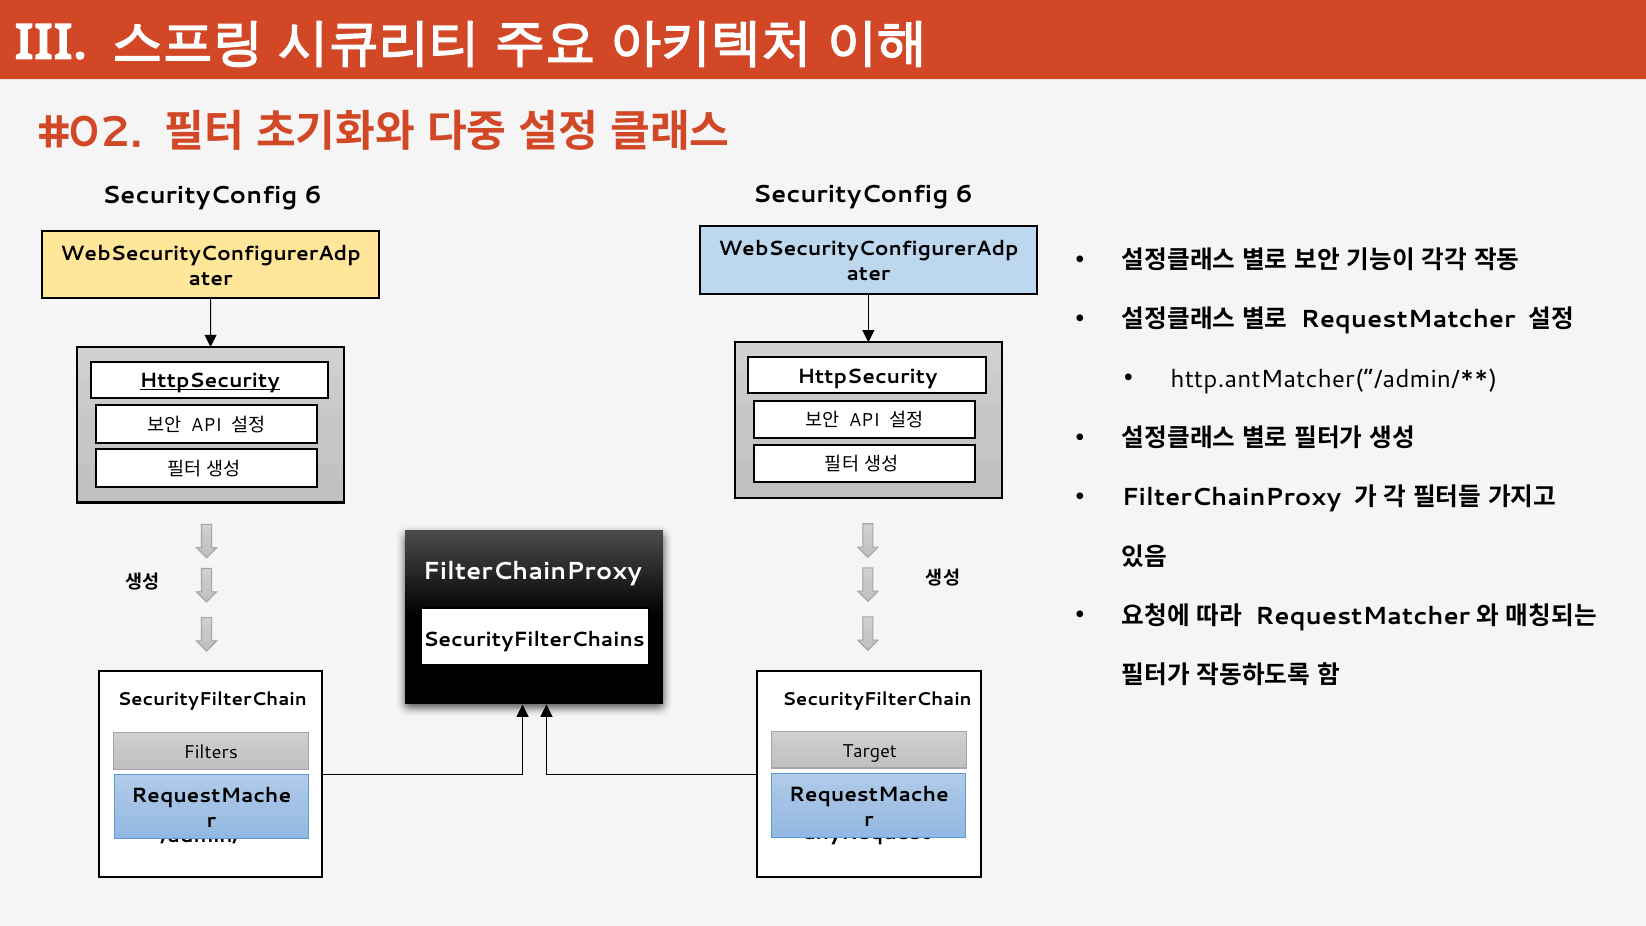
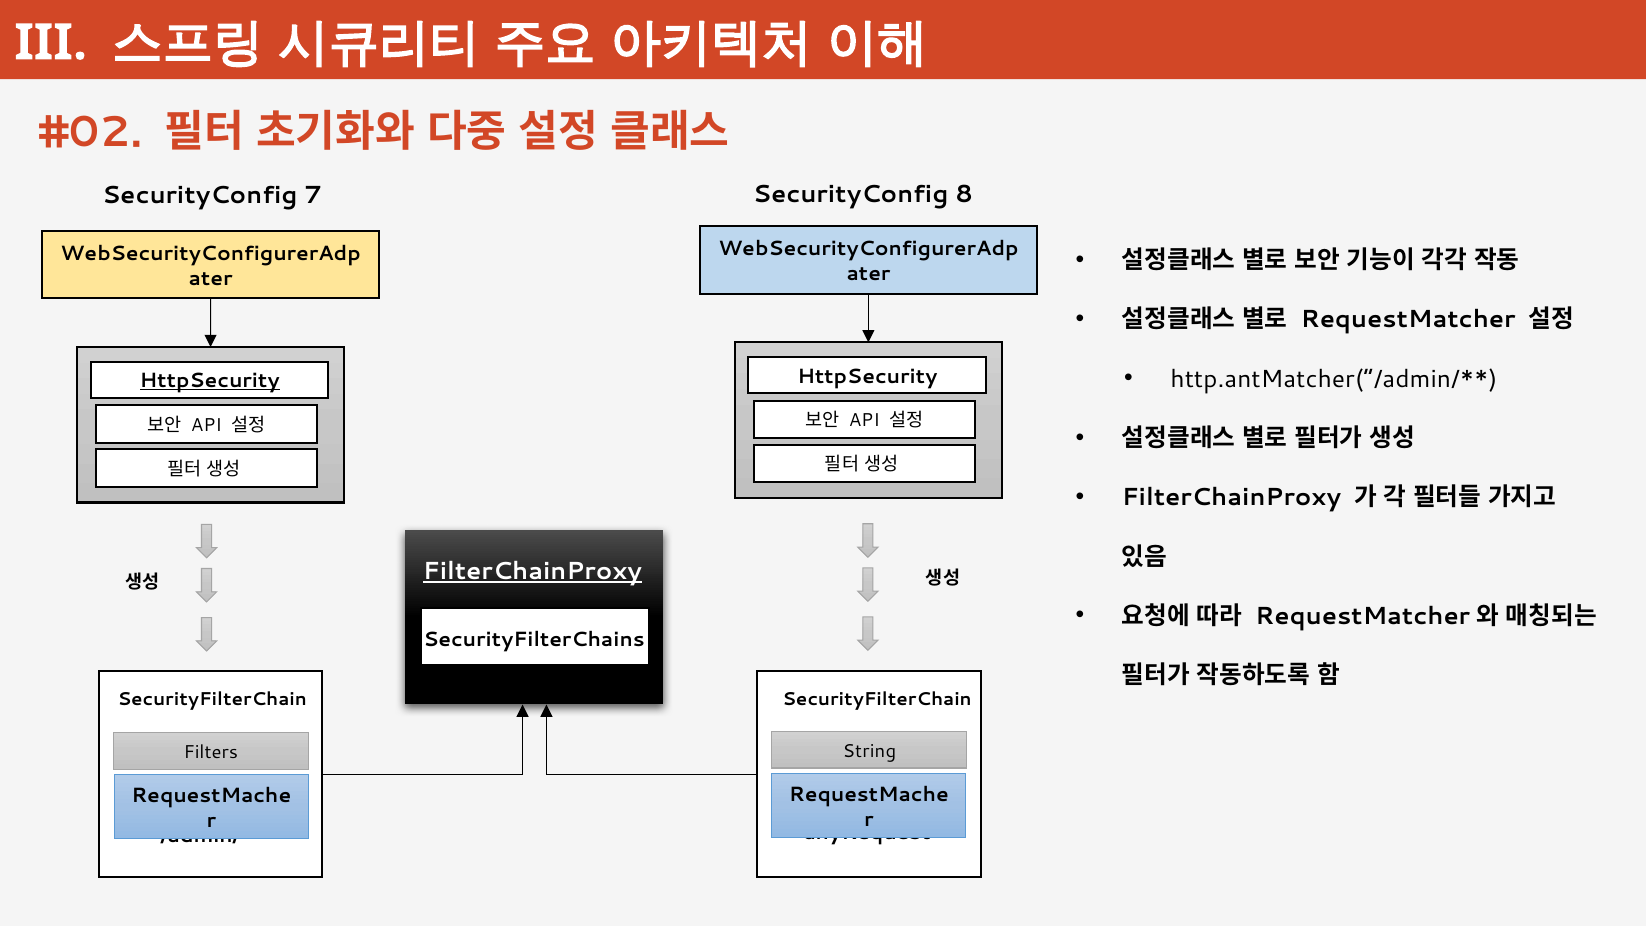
6 at (313, 196): 6 -> 7
6 at (964, 195): 6 -> 8
FilterChainProxy at (532, 571) underline: none -> present
Target: Target -> String
